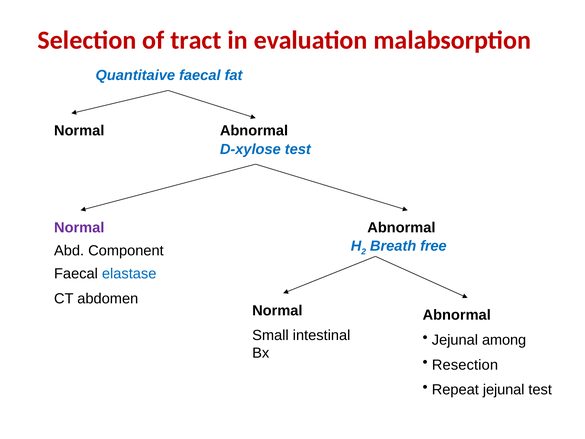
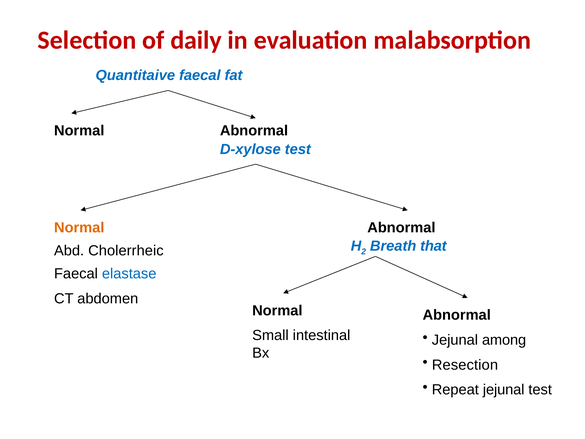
tract: tract -> daily
Normal at (79, 227) colour: purple -> orange
Component: Component -> Cholerrheic
free: free -> that
